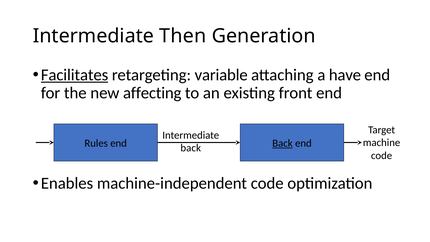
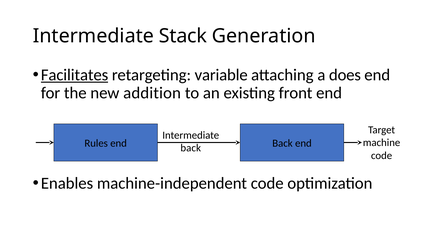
Then: Then -> Stack
have: have -> does
affecting: affecting -> addition
Back at (282, 143) underline: present -> none
